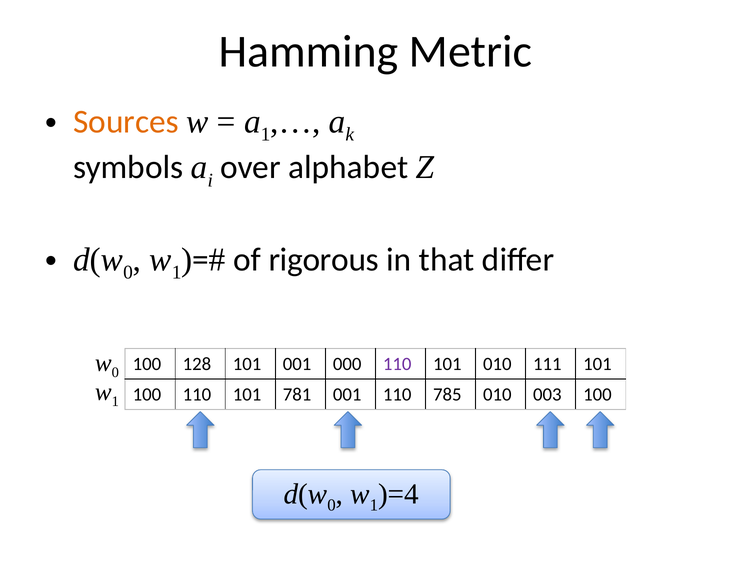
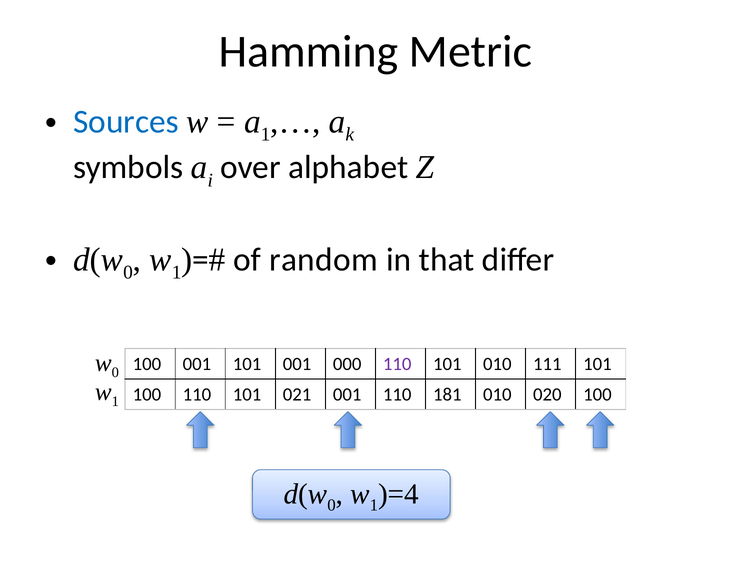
Sources colour: orange -> blue
rigorous: rigorous -> random
100 128: 128 -> 001
781: 781 -> 021
785: 785 -> 181
003: 003 -> 020
